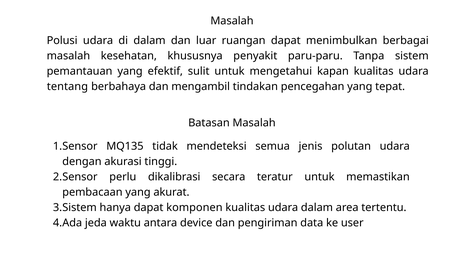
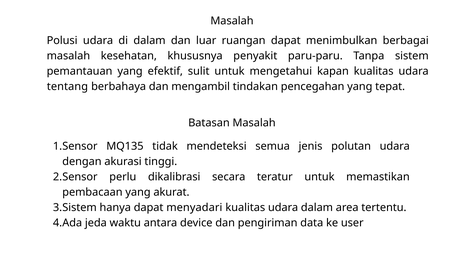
komponen: komponen -> menyadari
